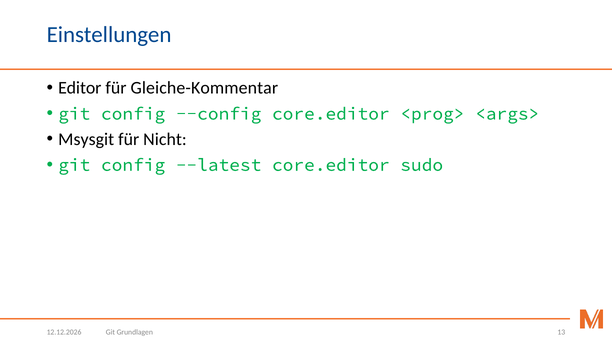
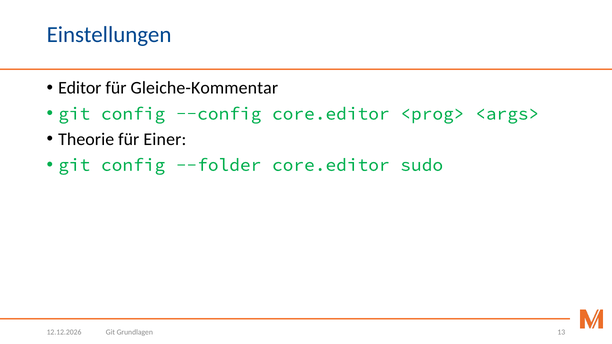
Msysgit: Msysgit -> Theorie
Nicht: Nicht -> Einer
--latest: --latest -> --folder
